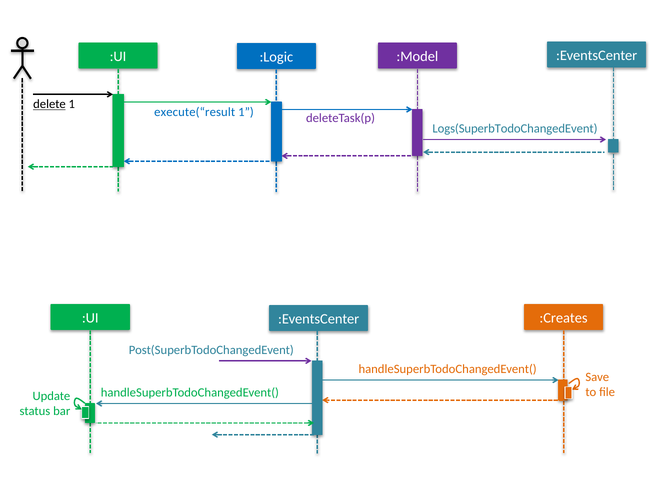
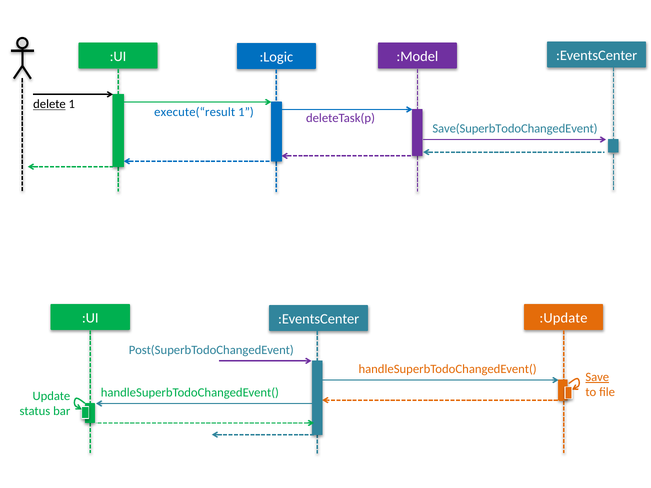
Logs(SuperbTodoChangedEvent: Logs(SuperbTodoChangedEvent -> Save(SuperbTodoChangedEvent
:Creates: :Creates -> :Update
Save underline: none -> present
